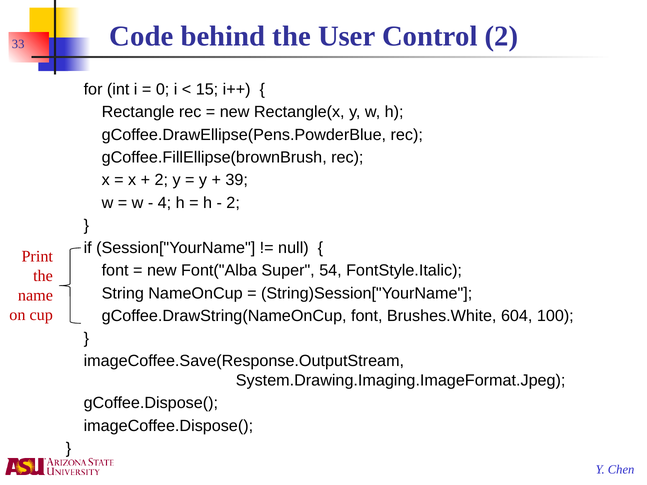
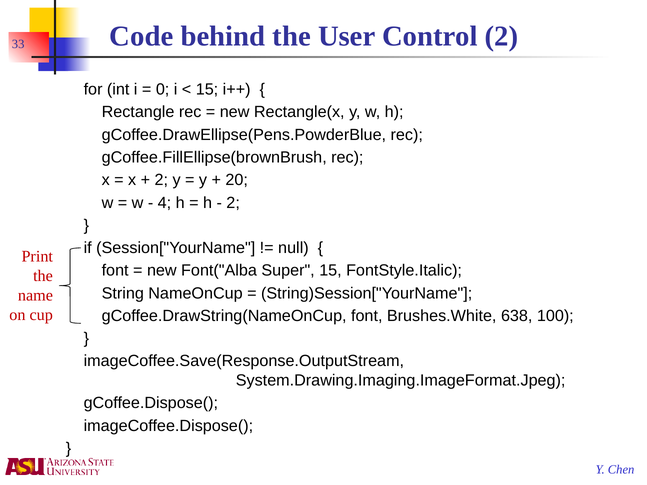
39: 39 -> 20
Super 54: 54 -> 15
604: 604 -> 638
